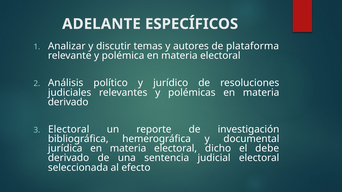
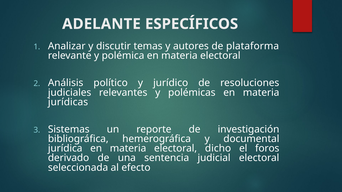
derivado at (68, 102): derivado -> jurídicas
Electoral at (69, 129): Electoral -> Sistemas
debe: debe -> foros
